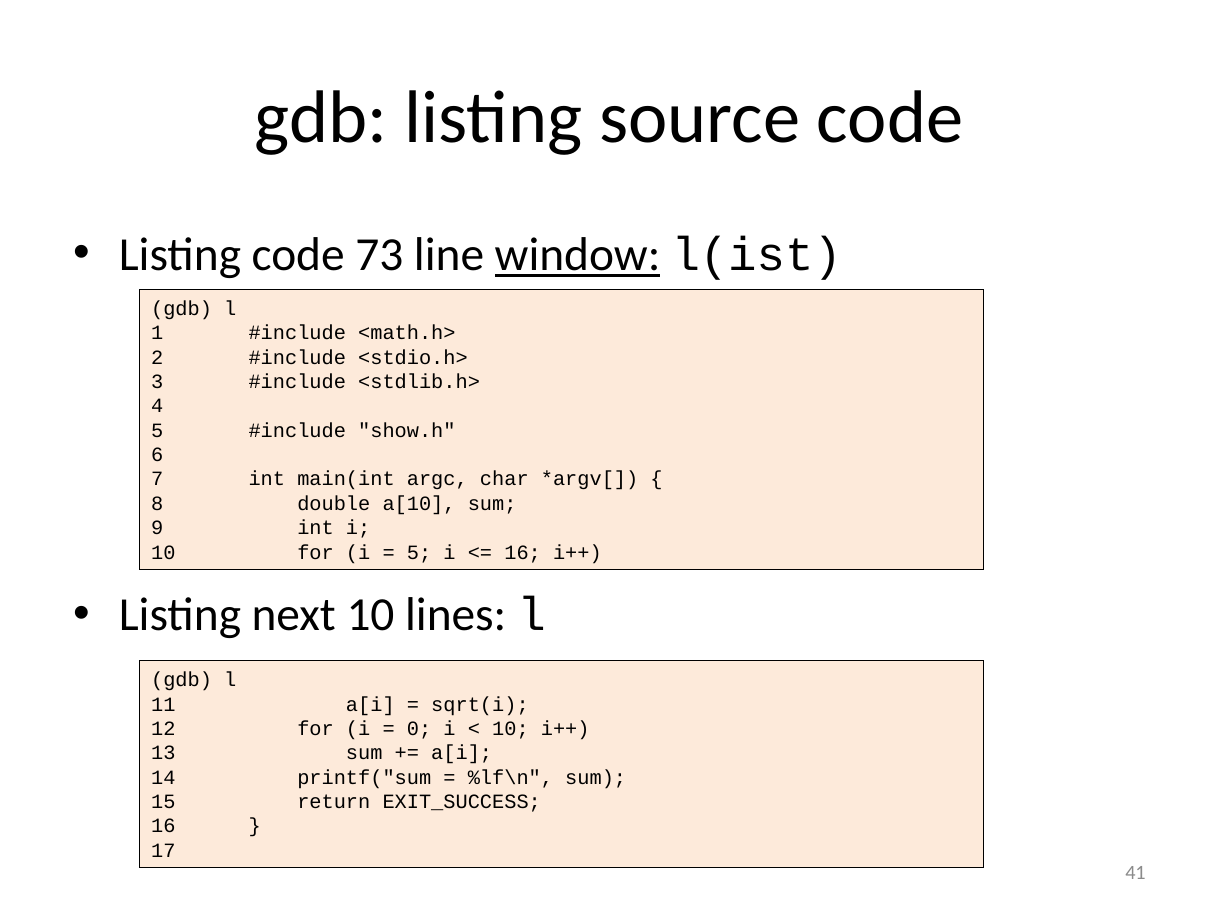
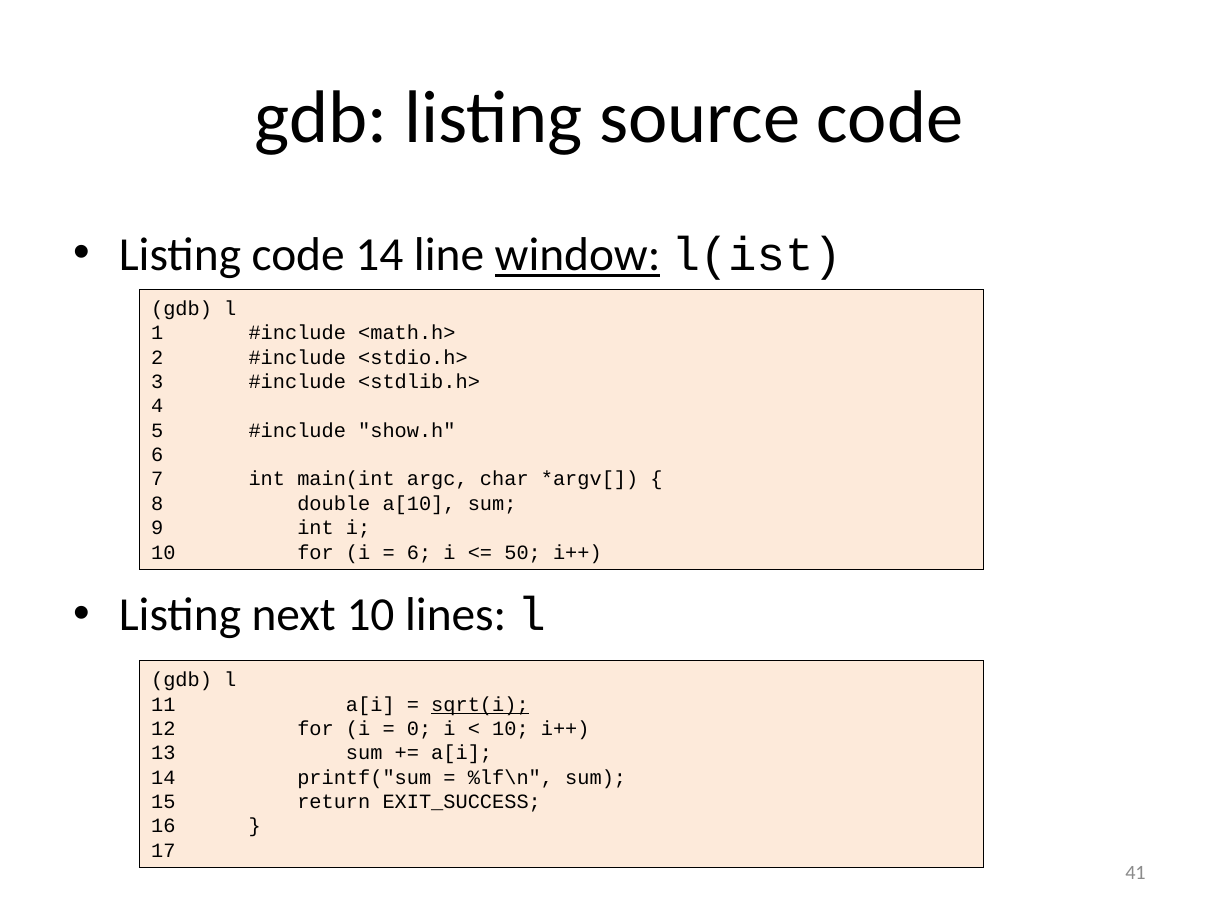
code 73: 73 -> 14
5 at (419, 553): 5 -> 6
16 at (523, 553): 16 -> 50
sqrt(i underline: none -> present
